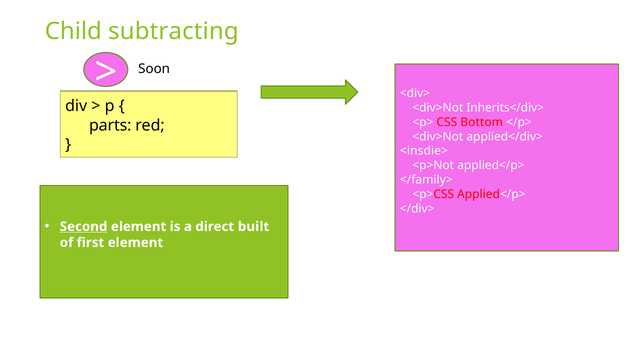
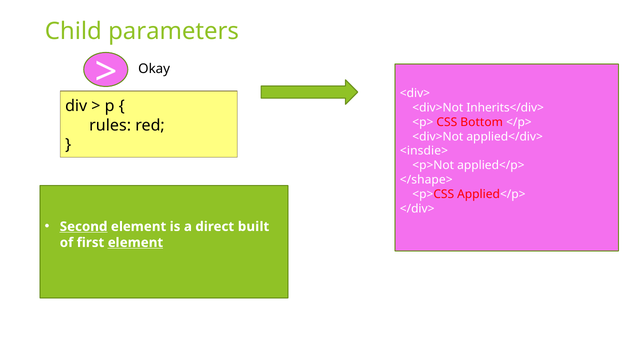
subtracting: subtracting -> parameters
Soon: Soon -> Okay
parts: parts -> rules
</family>: </family> -> </shape>
element at (135, 243) underline: none -> present
